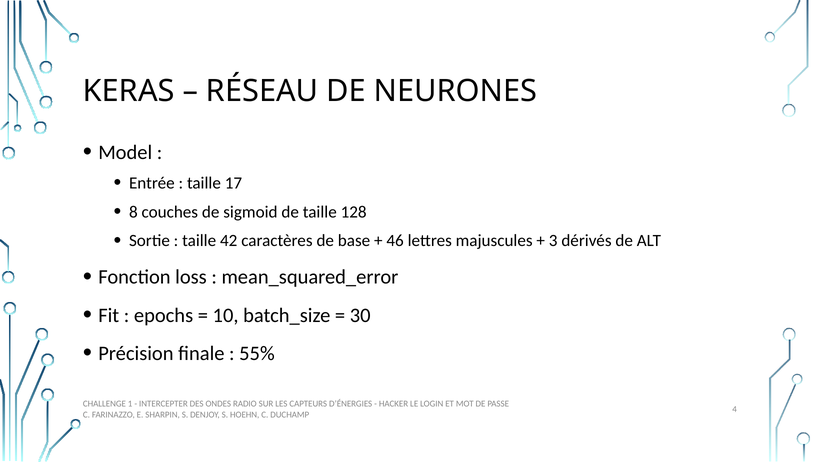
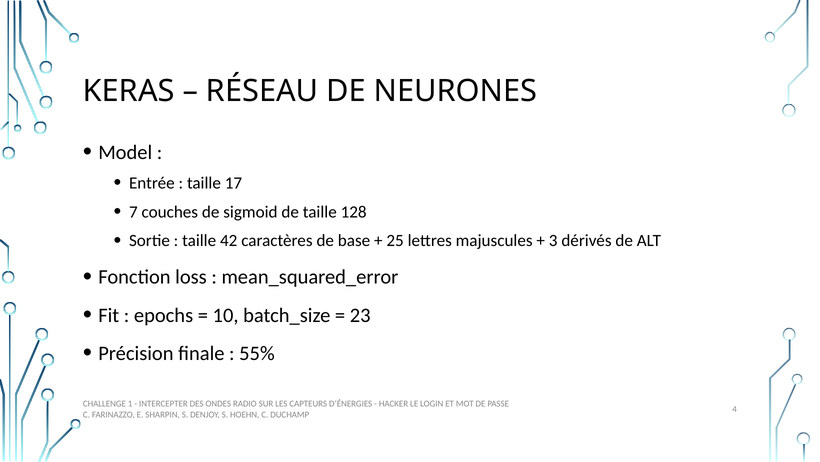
8: 8 -> 7
46: 46 -> 25
30: 30 -> 23
